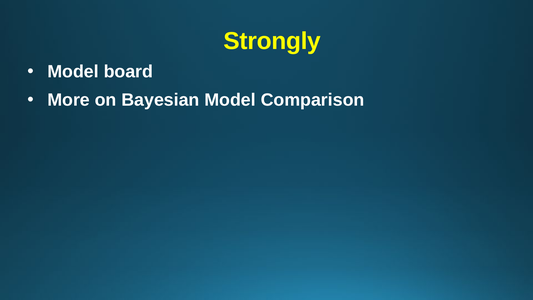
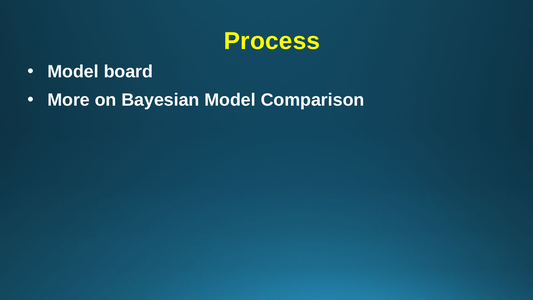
Strongly: Strongly -> Process
